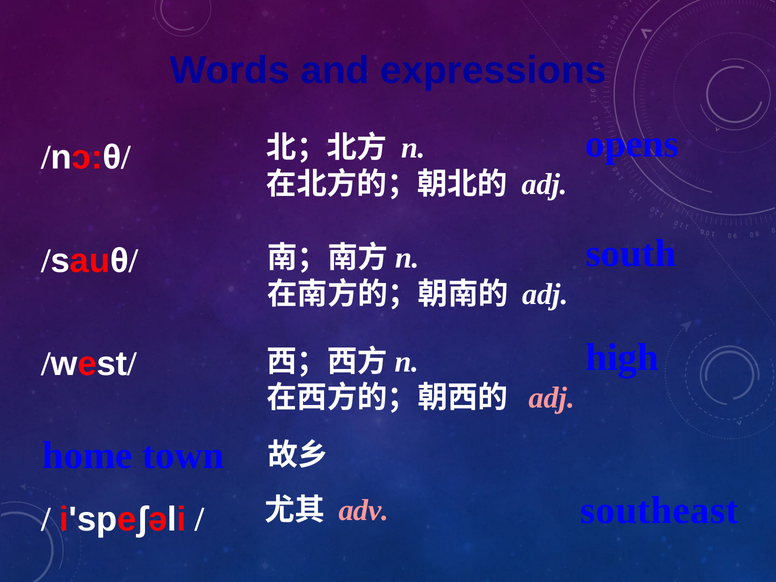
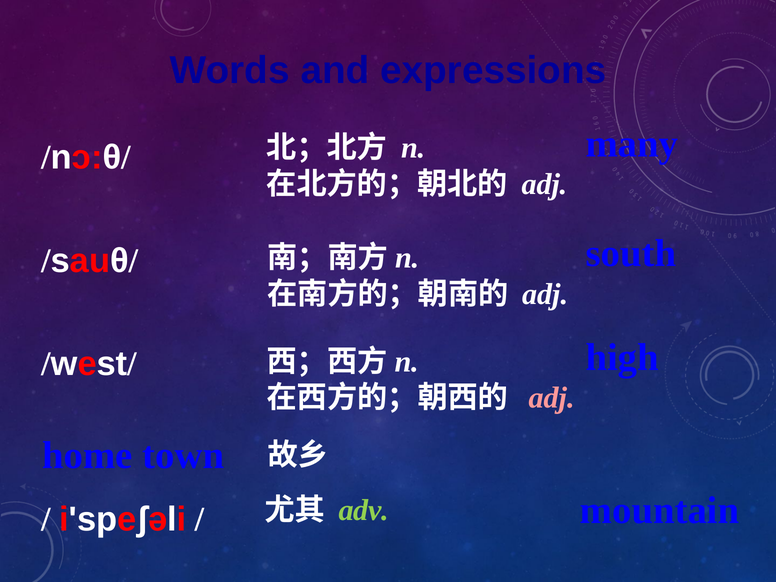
opens: opens -> many
southeast: southeast -> mountain
adv colour: pink -> light green
